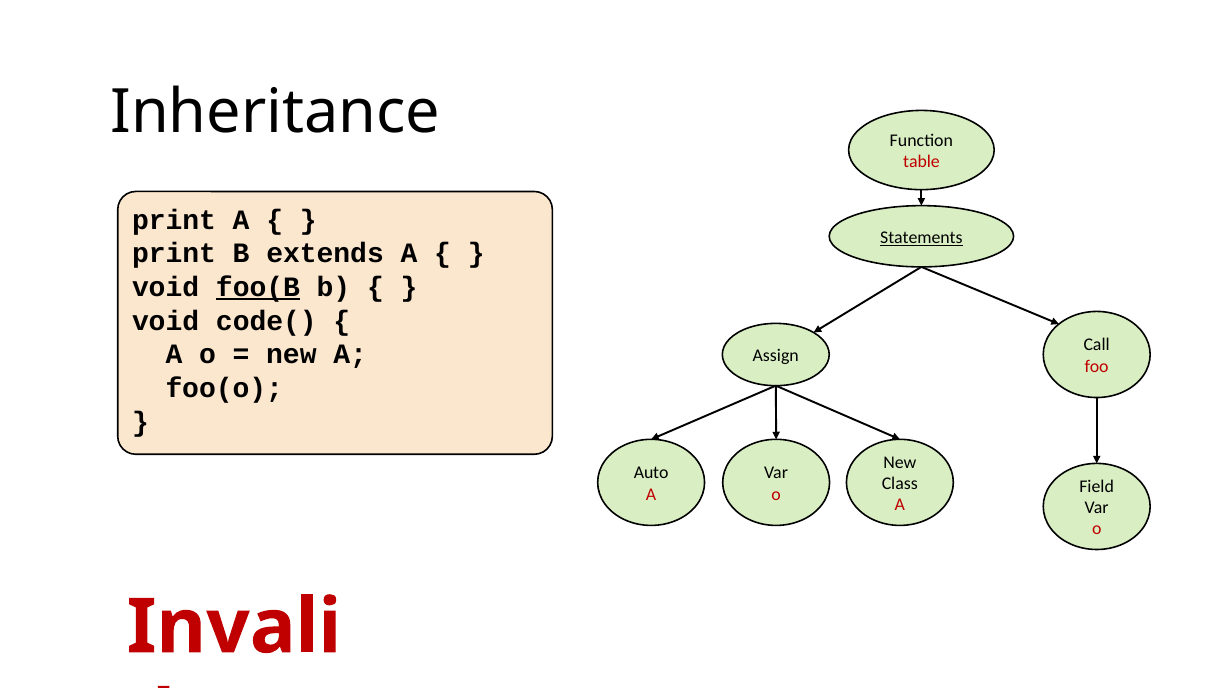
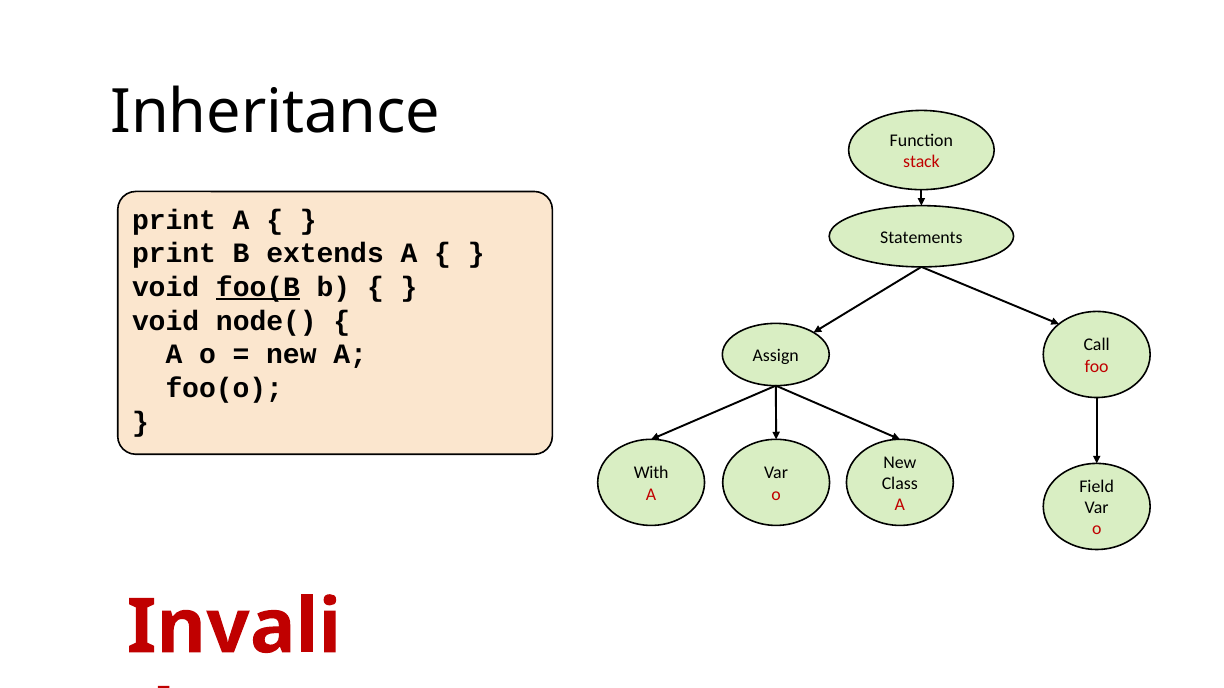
table: table -> stack
Statements underline: present -> none
code(: code( -> node(
Auto: Auto -> With
